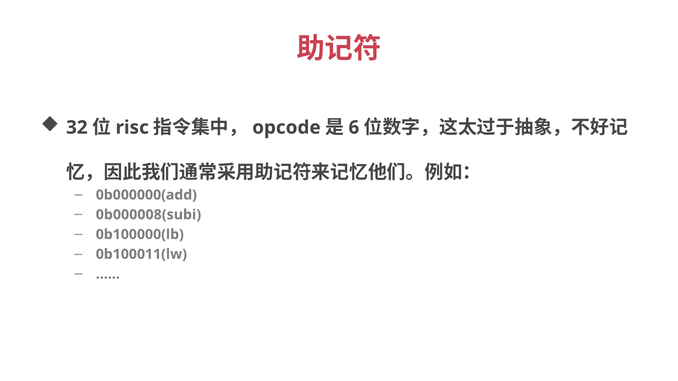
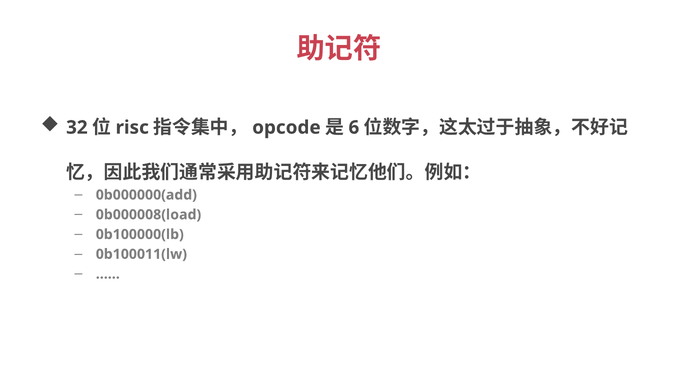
0b000008(subi: 0b000008(subi -> 0b000008(load
